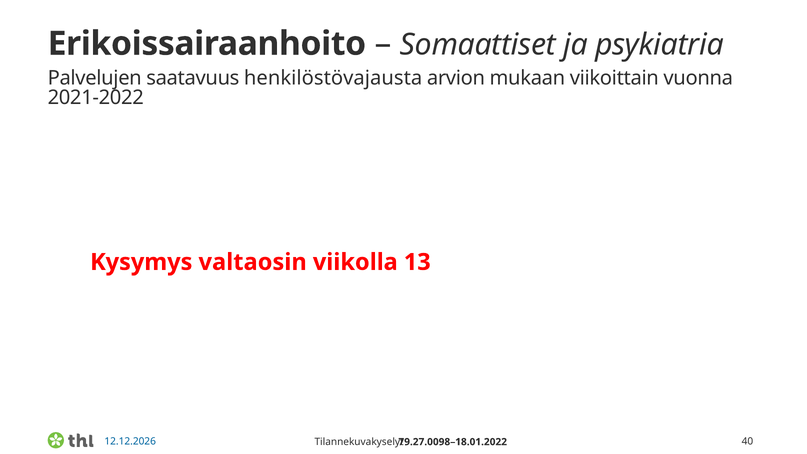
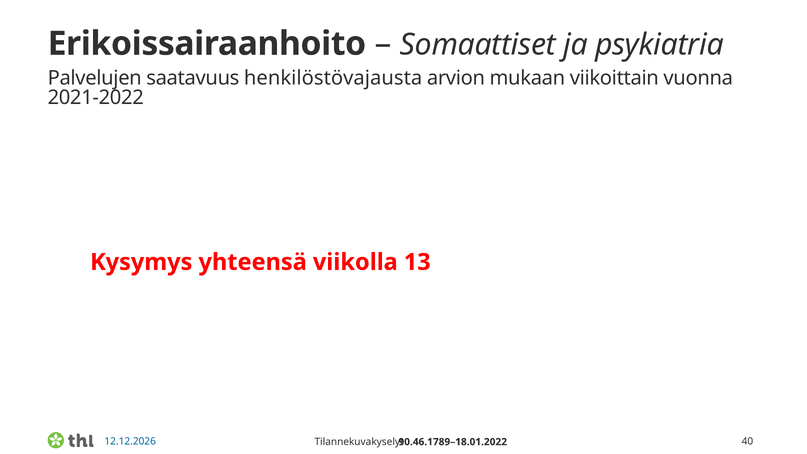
valtaosin: valtaosin -> yhteensä
79.27.0098–18.01.2022: 79.27.0098–18.01.2022 -> 90.46.1789–18.01.2022
